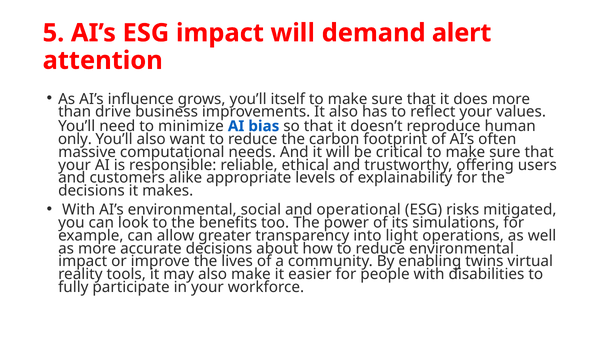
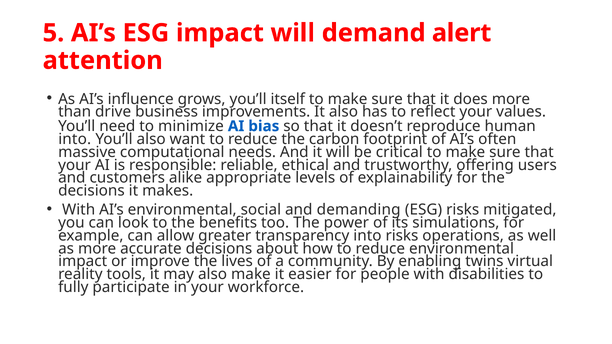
only at (75, 139): only -> into
operational: operational -> demanding
into light: light -> risks
